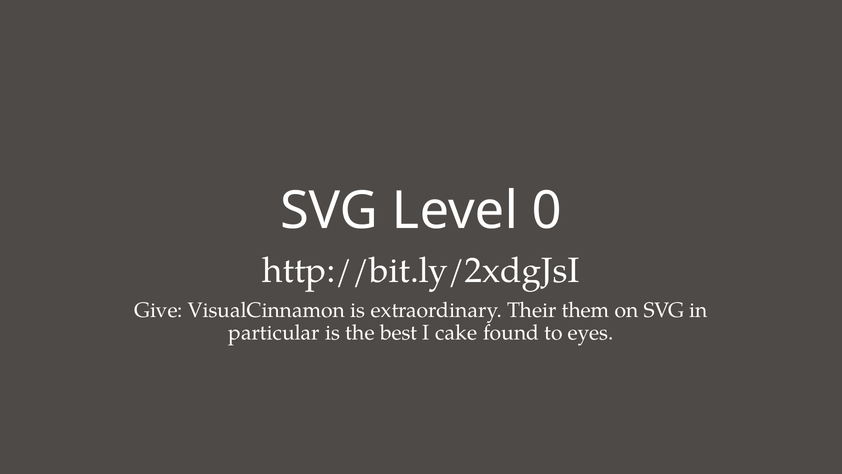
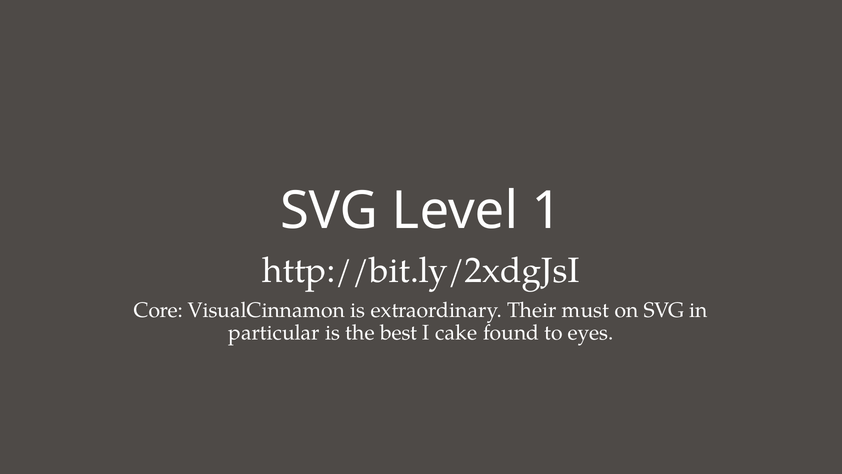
0: 0 -> 1
Give: Give -> Core
them: them -> must
